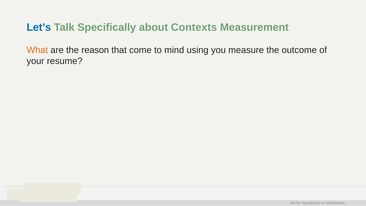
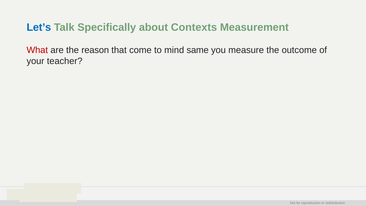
What colour: orange -> red
using: using -> same
resume: resume -> teacher
